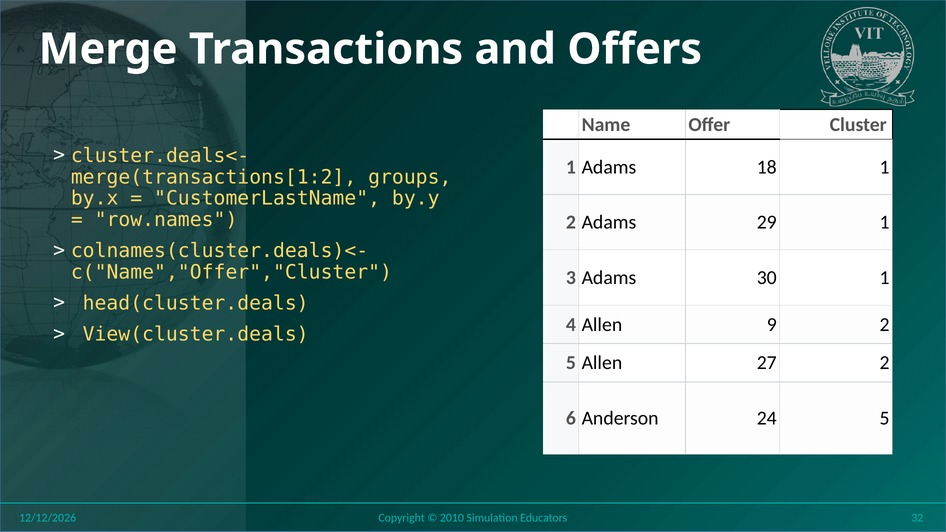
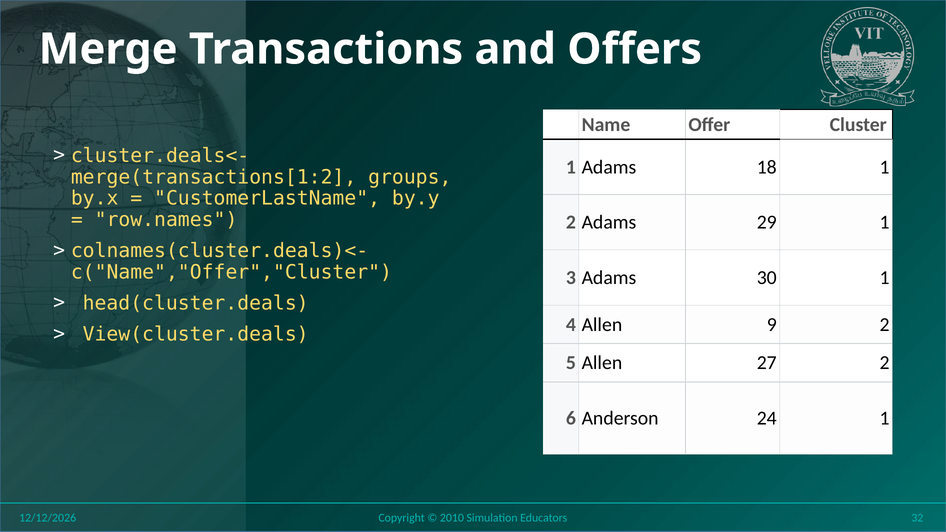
24 5: 5 -> 1
